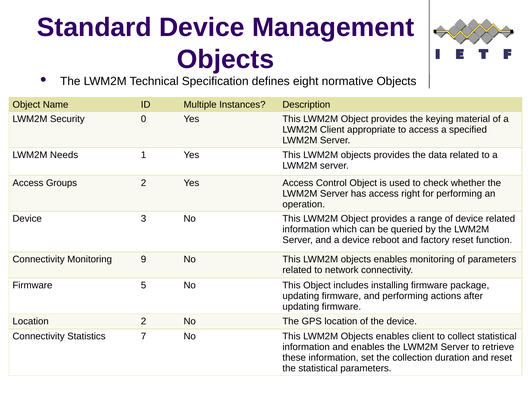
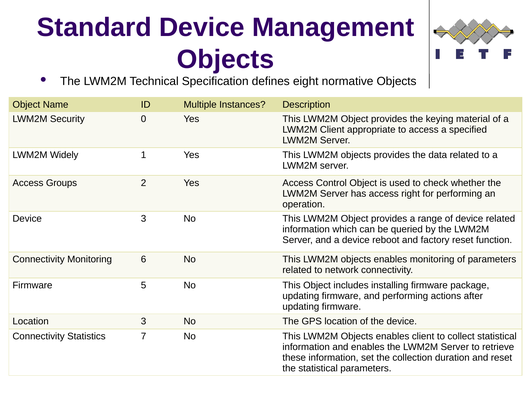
Needs: Needs -> Widely
9: 9 -> 6
Location 2: 2 -> 3
